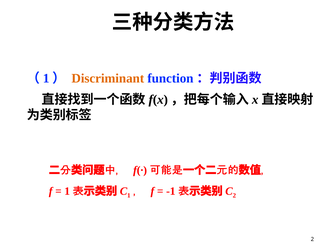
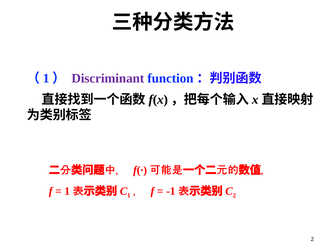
Discriminant colour: orange -> purple
